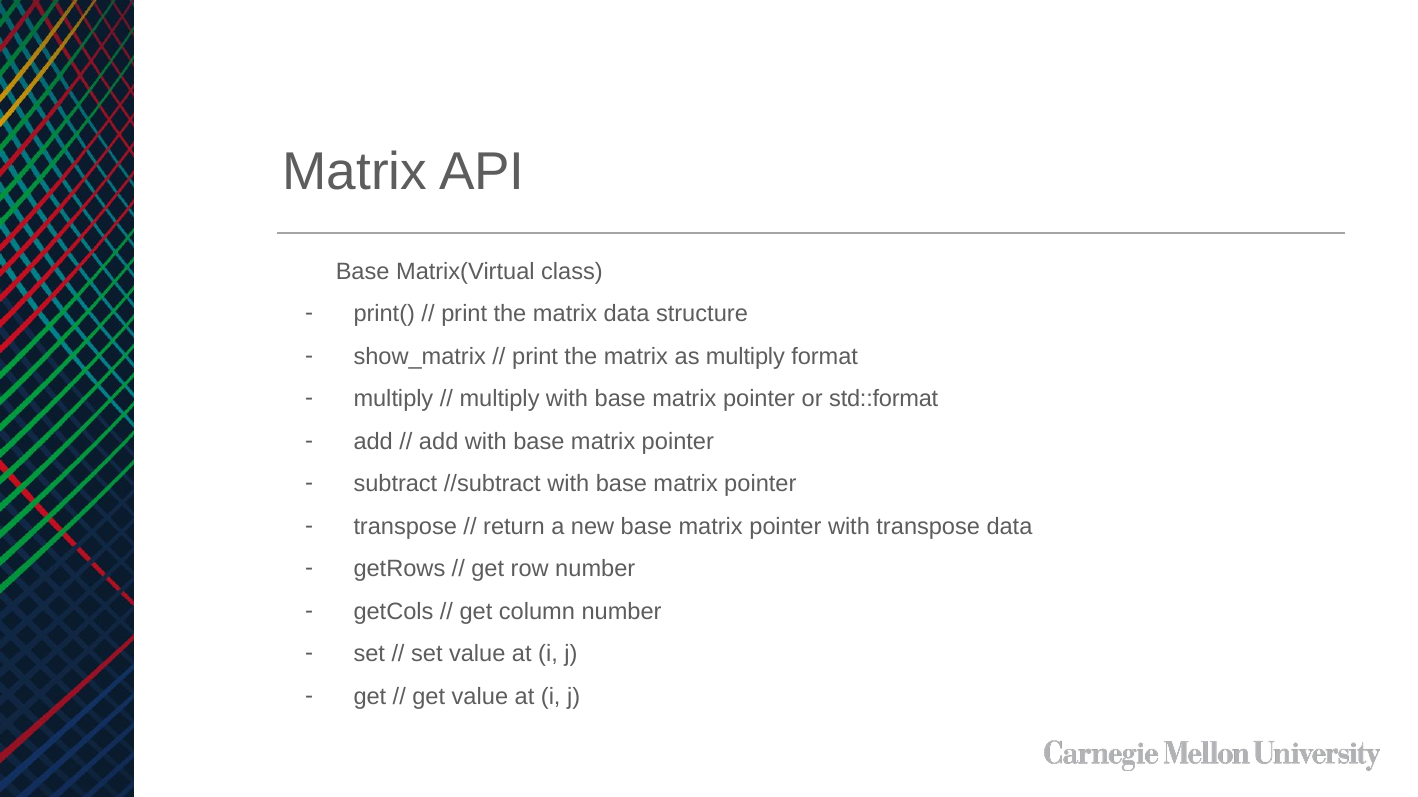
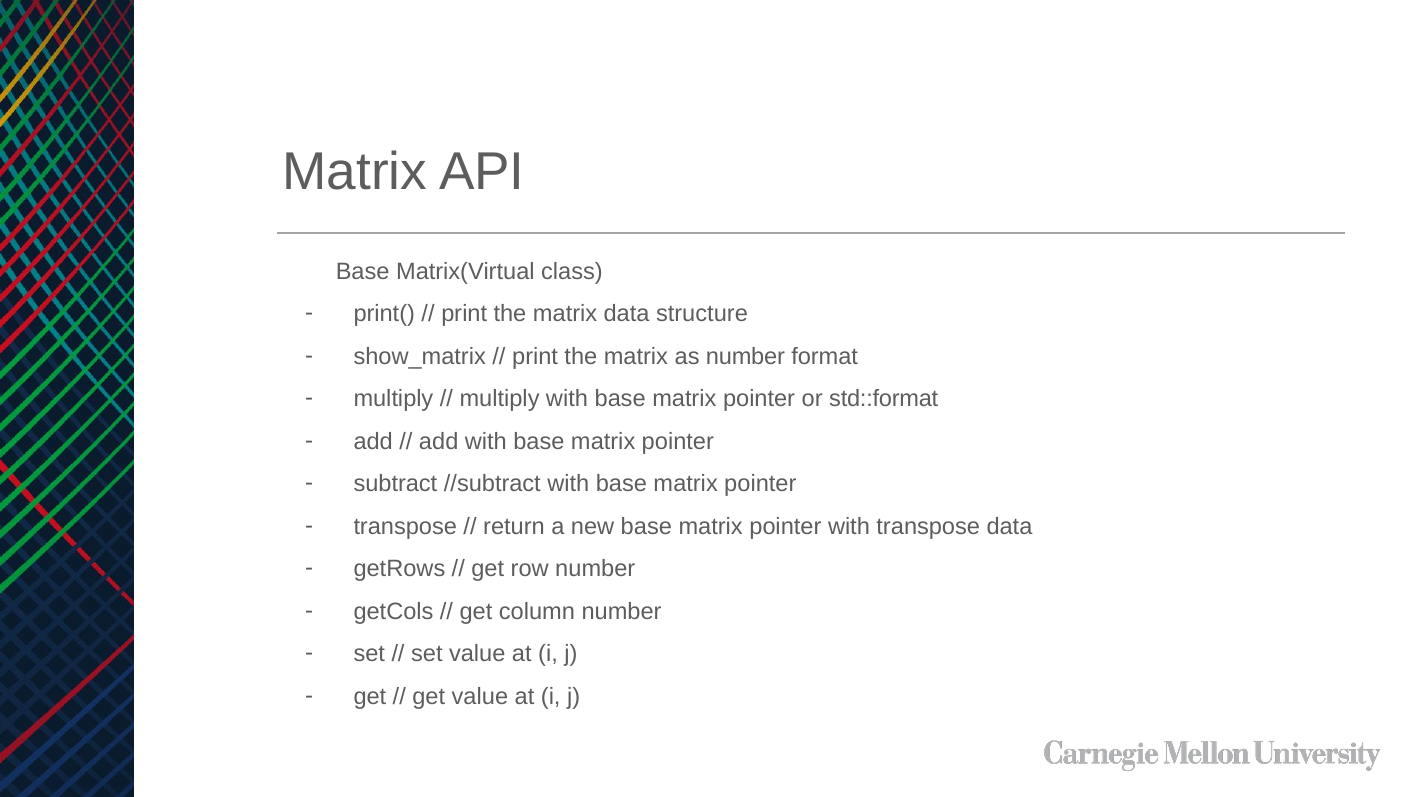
as multiply: multiply -> number
